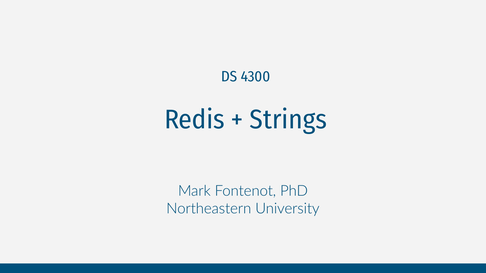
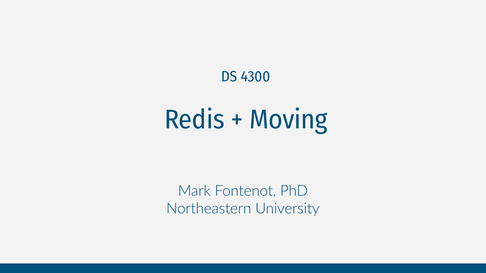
Strings: Strings -> Moving
